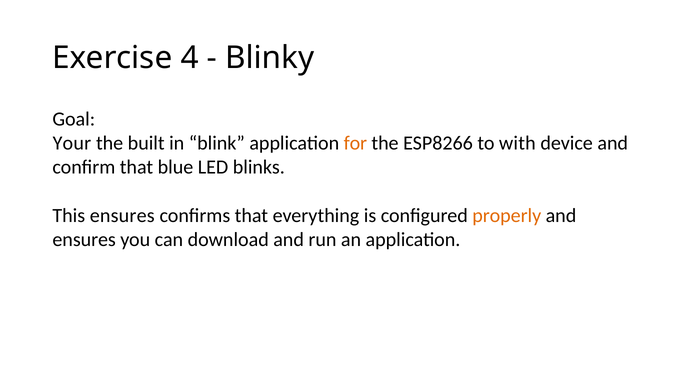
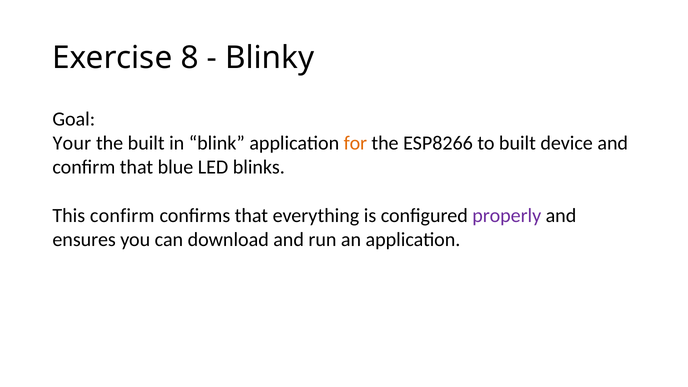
4: 4 -> 8
to with: with -> built
This ensures: ensures -> confirm
properly colour: orange -> purple
